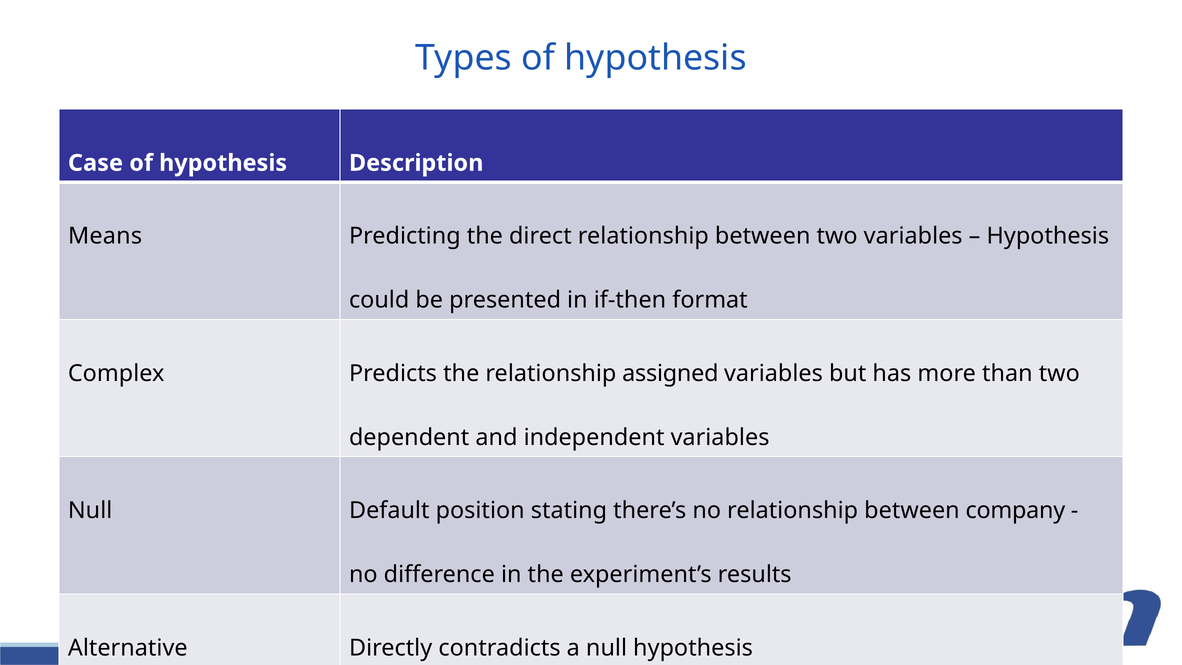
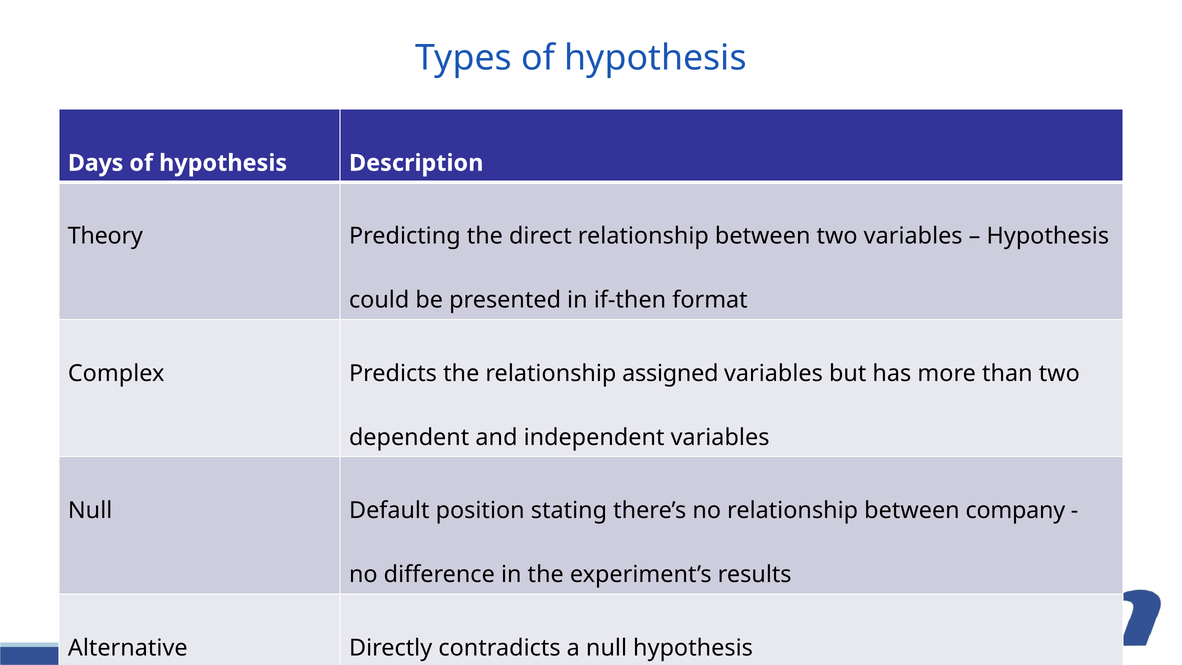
Case: Case -> Days
Means: Means -> Theory
